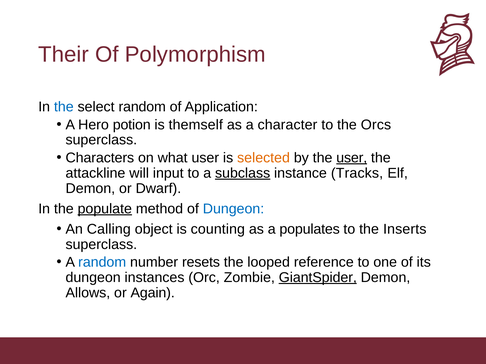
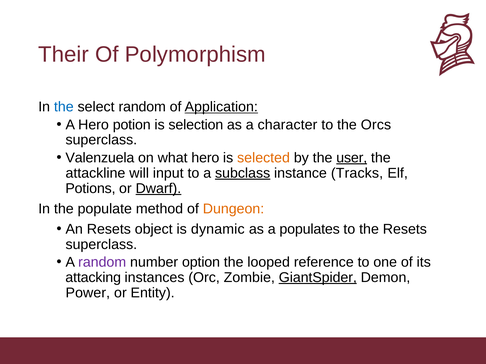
Application underline: none -> present
themself: themself -> selection
Characters: Characters -> Valenzuela
what user: user -> hero
Demon at (90, 189): Demon -> Potions
Dwarf underline: none -> present
populate underline: present -> none
Dungeon at (233, 209) colour: blue -> orange
An Calling: Calling -> Resets
counting: counting -> dynamic
the Inserts: Inserts -> Resets
random at (102, 263) colour: blue -> purple
resets: resets -> option
dungeon at (93, 278): dungeon -> attacking
Allows: Allows -> Power
Again: Again -> Entity
